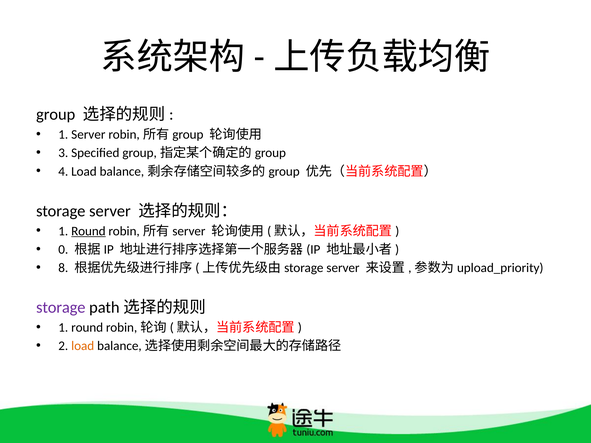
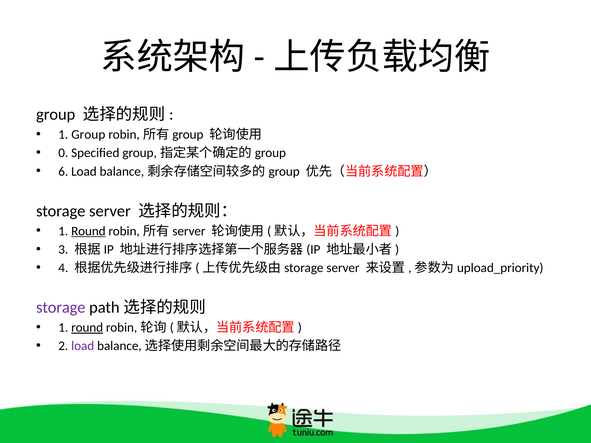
1 Server: Server -> Group
3: 3 -> 0
4: 4 -> 6
0: 0 -> 3
8: 8 -> 4
round at (87, 328) underline: none -> present
load at (83, 346) colour: orange -> purple
